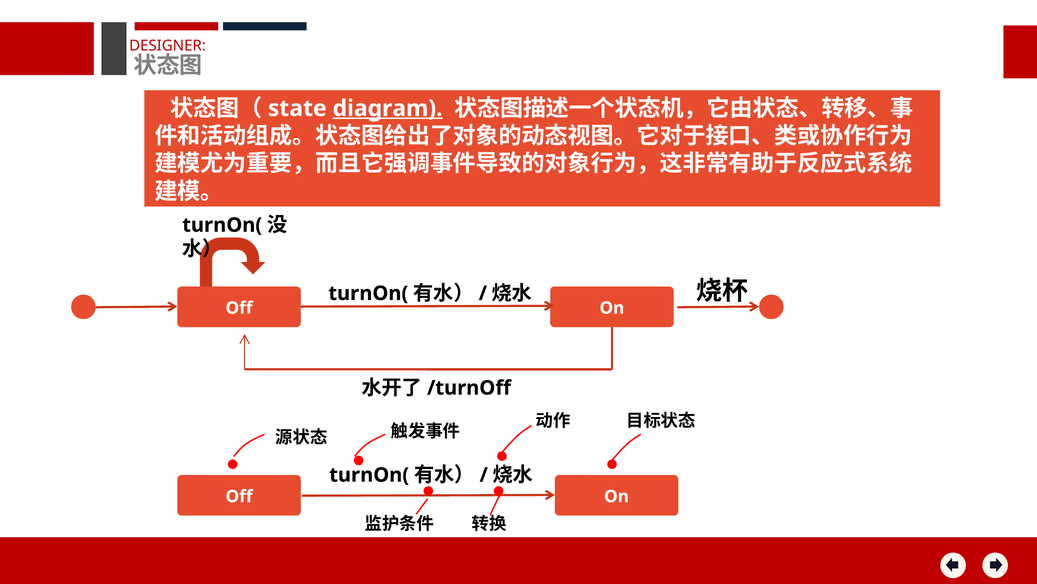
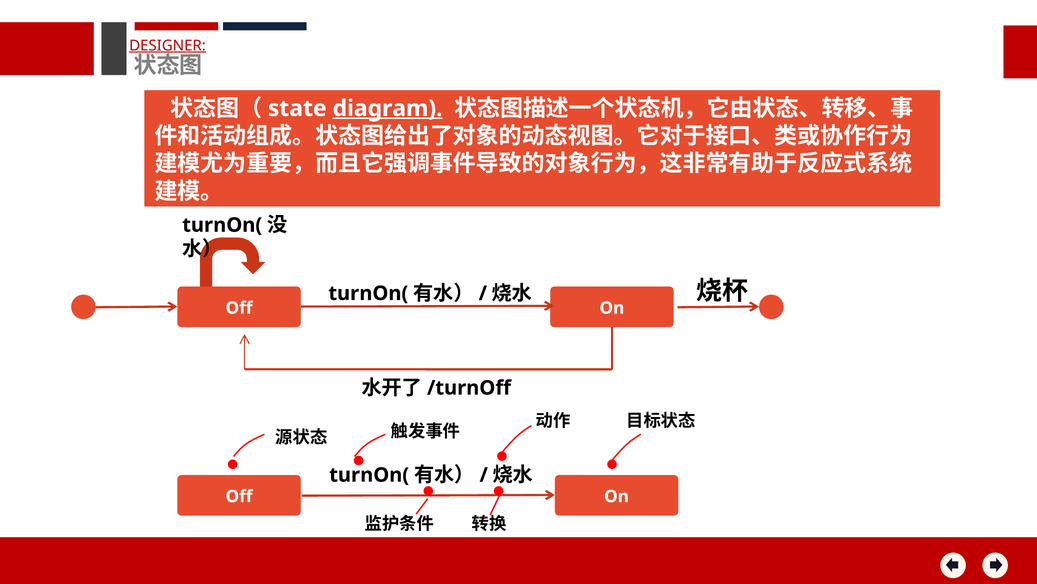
DESIGNER underline: none -> present
